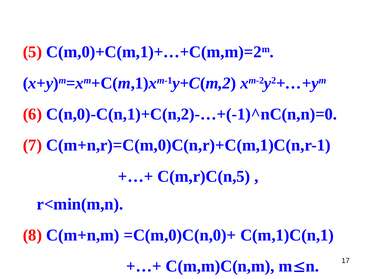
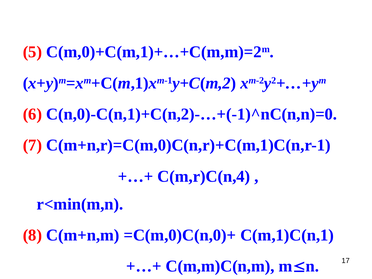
C(m,r)C(n,5: C(m,r)C(n,5 -> C(m,r)C(n,4
